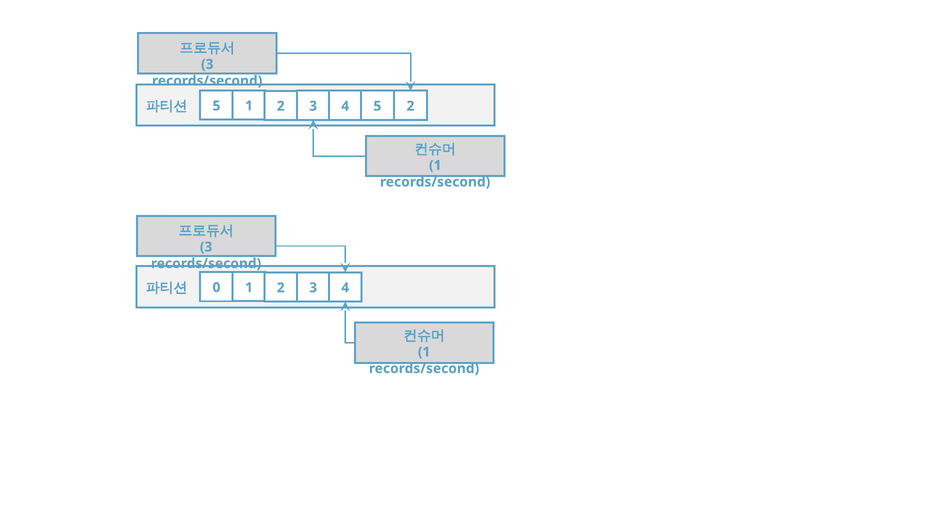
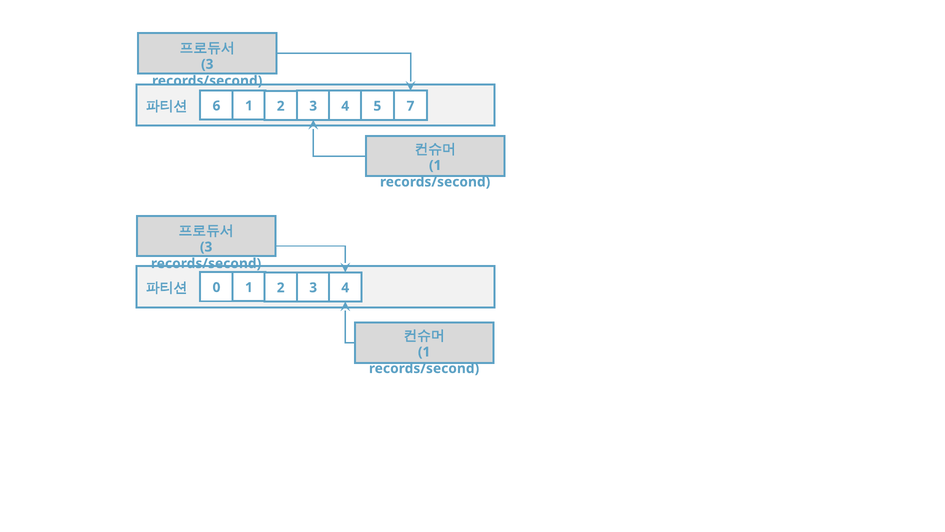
5 at (216, 106): 5 -> 6
5 2: 2 -> 7
